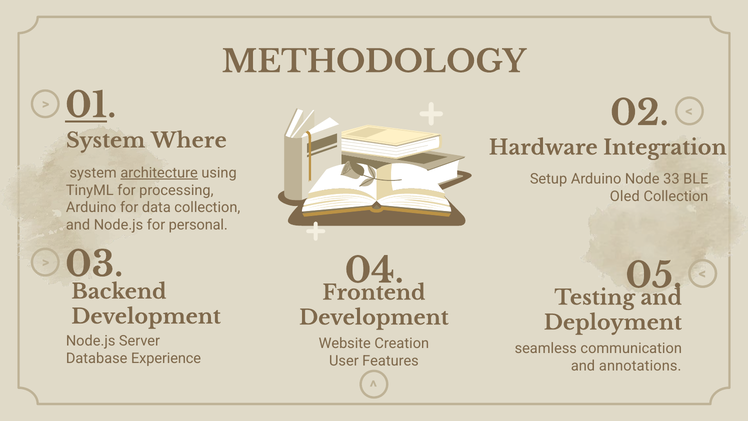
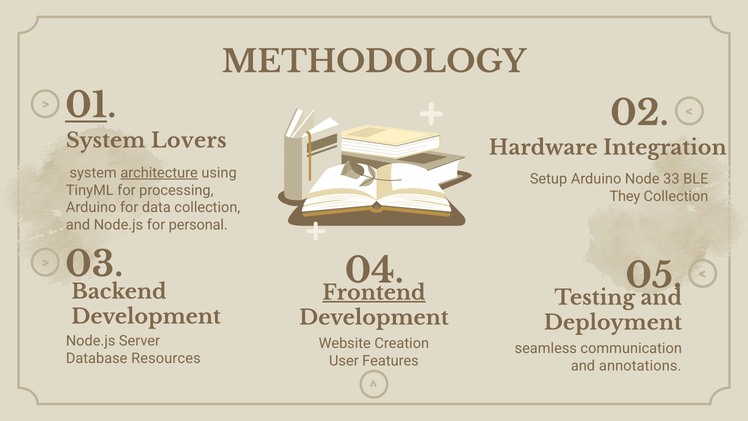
Where: Where -> Lovers
Oled: Oled -> They
Frontend underline: none -> present
Experience: Experience -> Resources
